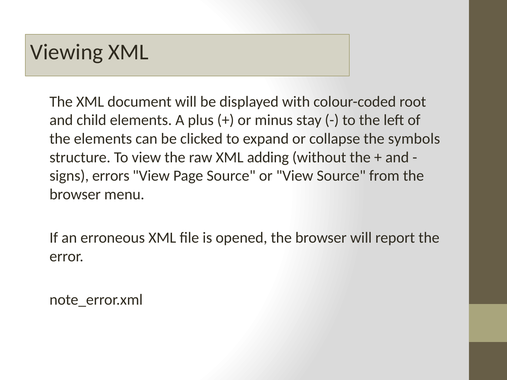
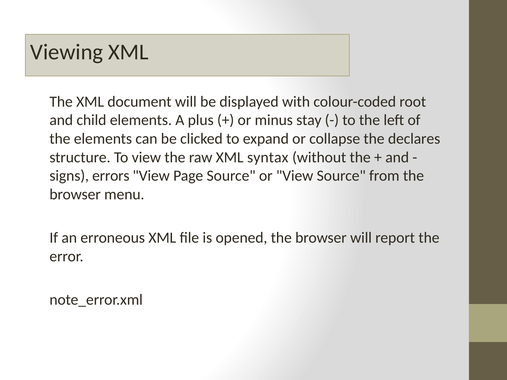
symbols: symbols -> declares
adding: adding -> syntax
